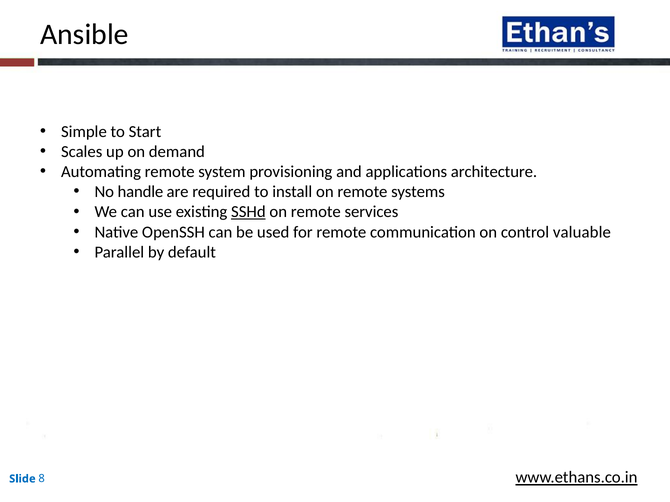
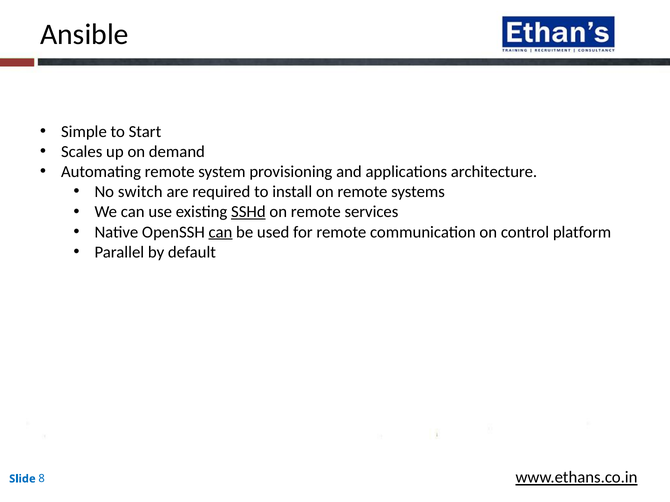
handle: handle -> switch
can at (220, 232) underline: none -> present
valuable: valuable -> platform
